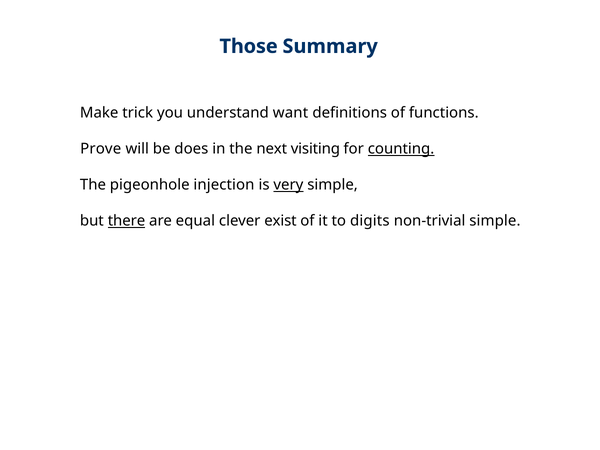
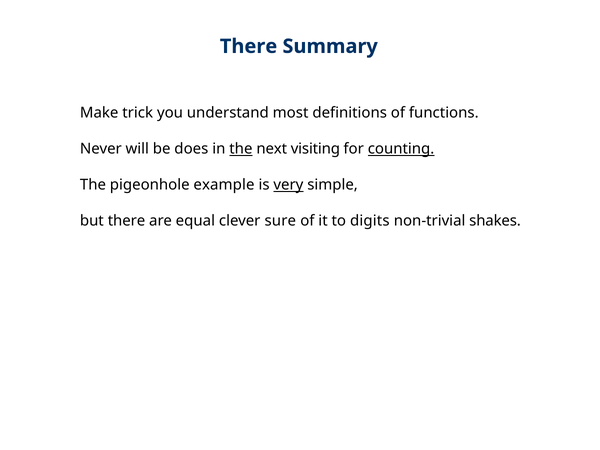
Those at (249, 46): Those -> There
want: want -> most
Prove: Prove -> Never
the at (241, 149) underline: none -> present
injection: injection -> example
there at (127, 221) underline: present -> none
exist: exist -> sure
non-trivial simple: simple -> shakes
